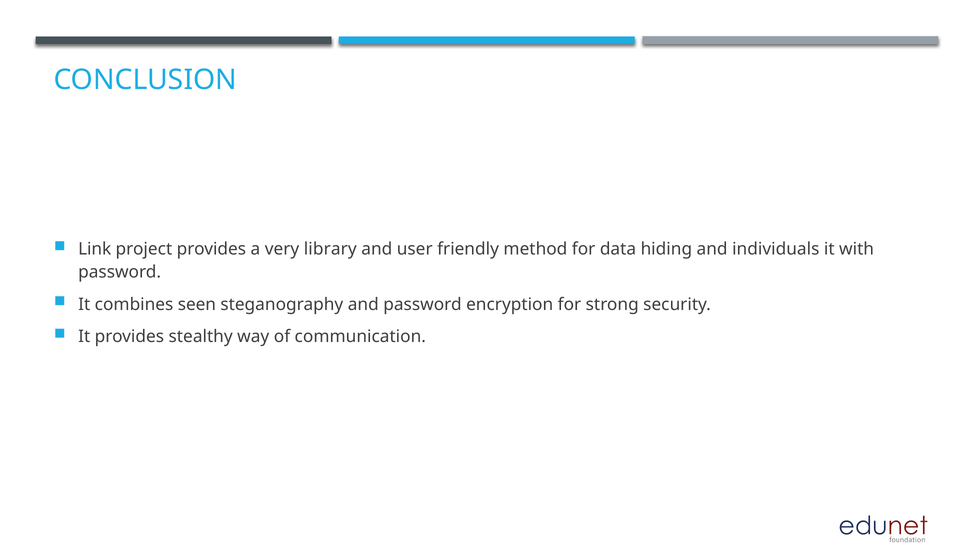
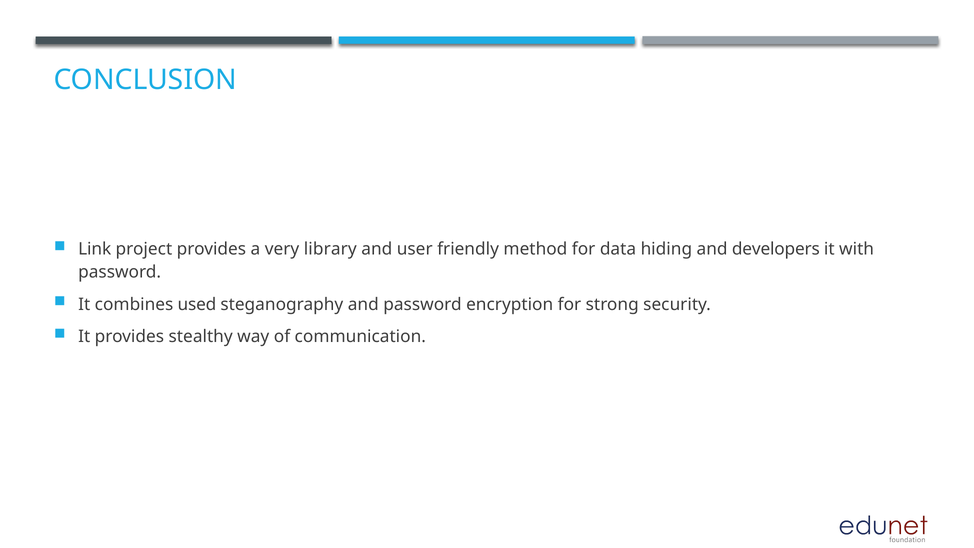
individuals: individuals -> developers
seen: seen -> used
